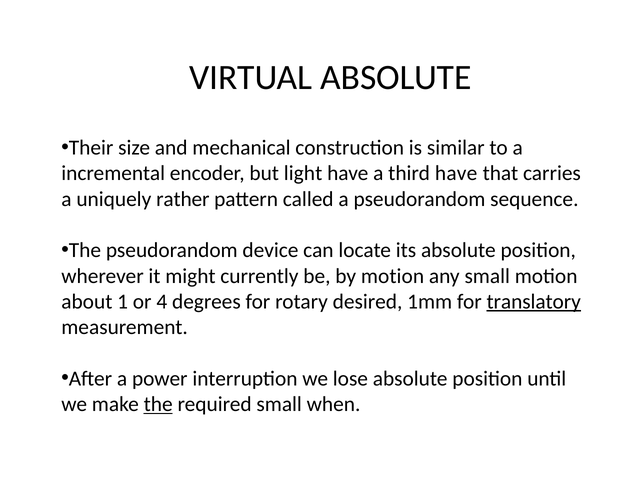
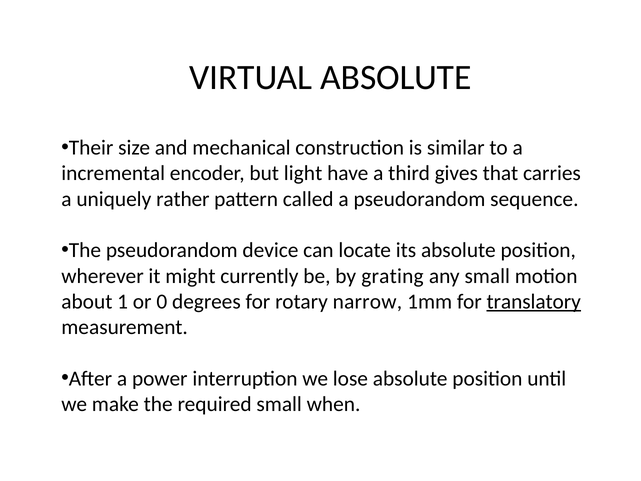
third have: have -> gives
by motion: motion -> grating
4: 4 -> 0
desired: desired -> narrow
the at (158, 404) underline: present -> none
